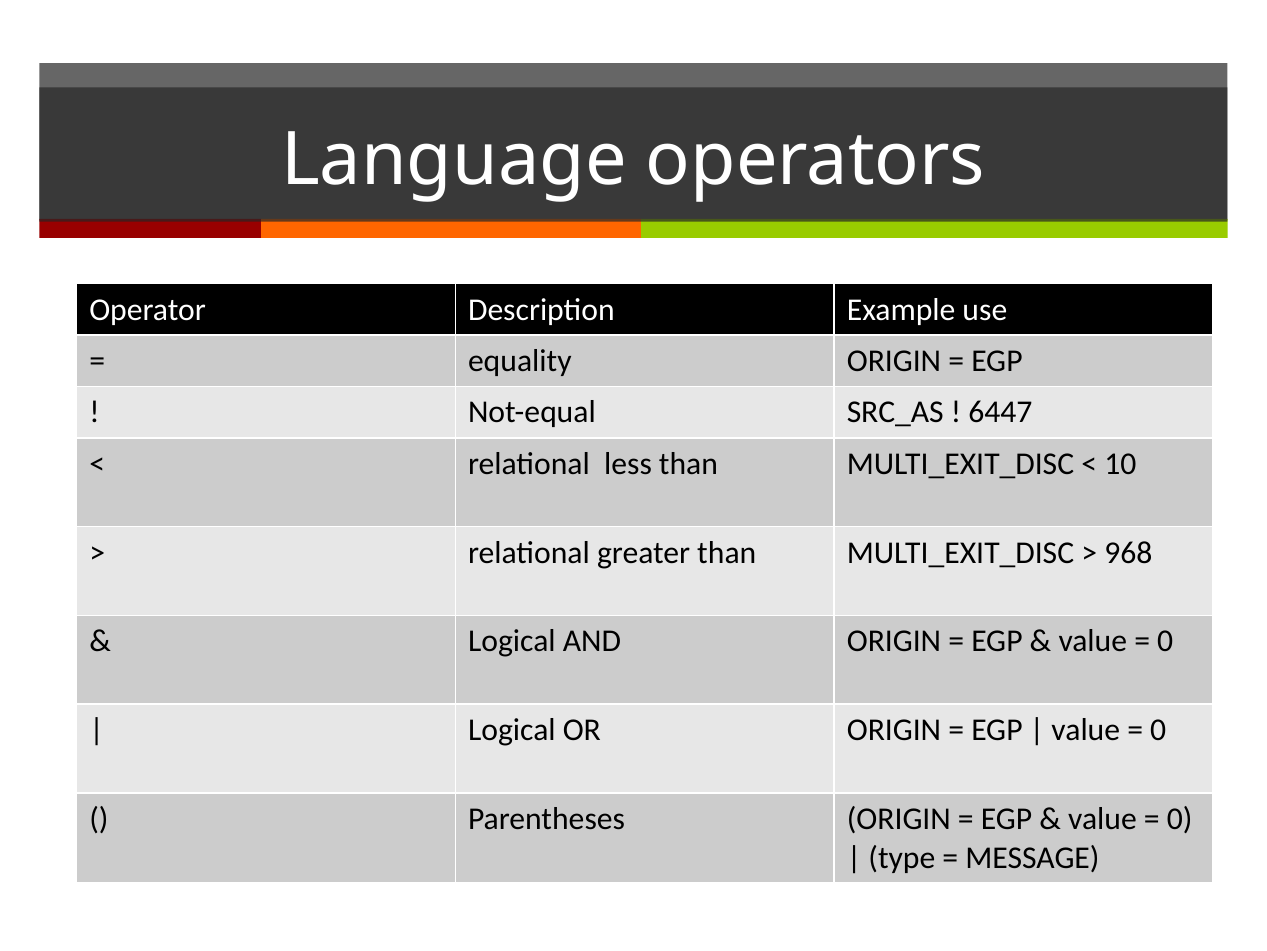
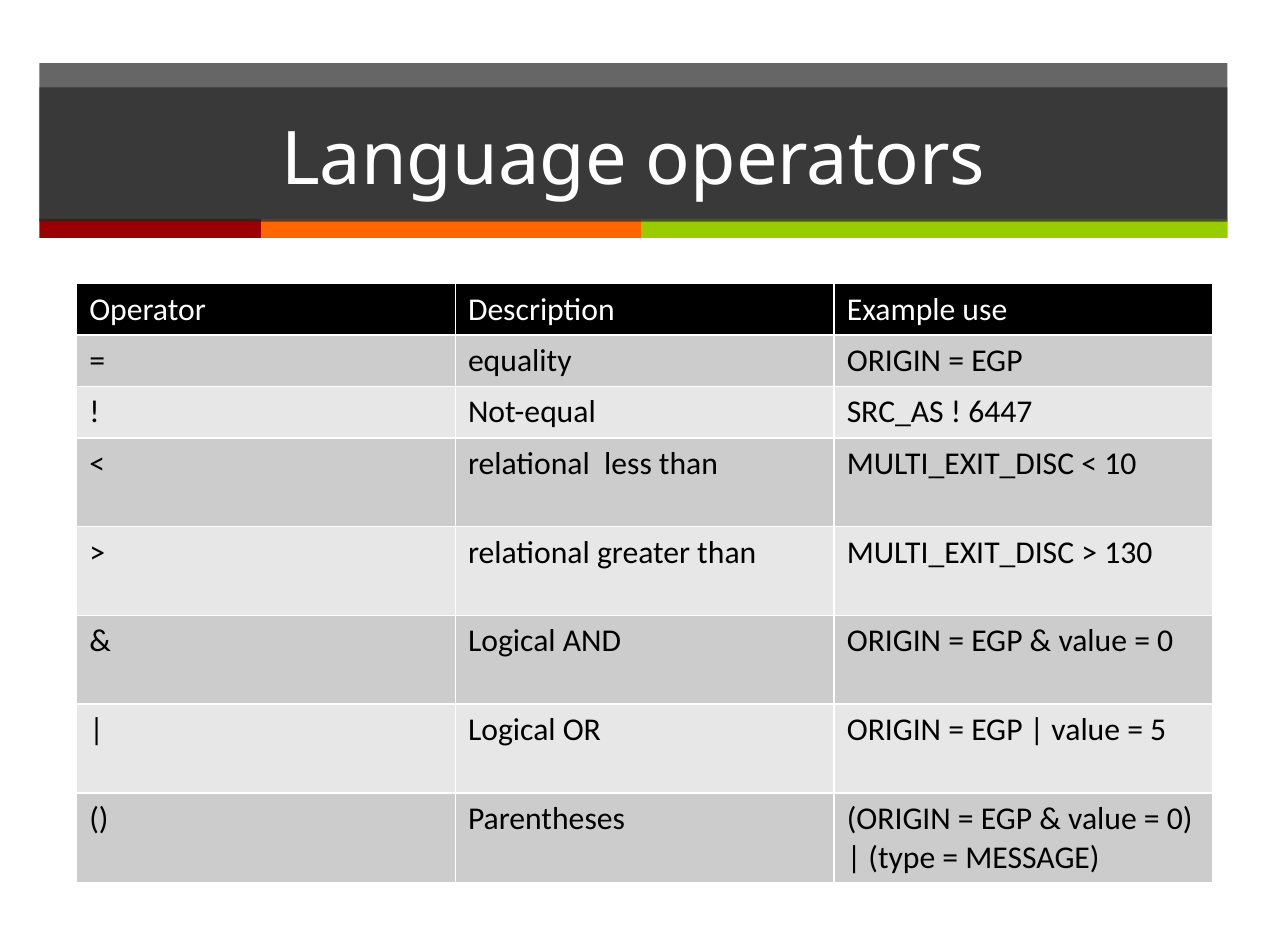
968: 968 -> 130
0 at (1158, 730): 0 -> 5
